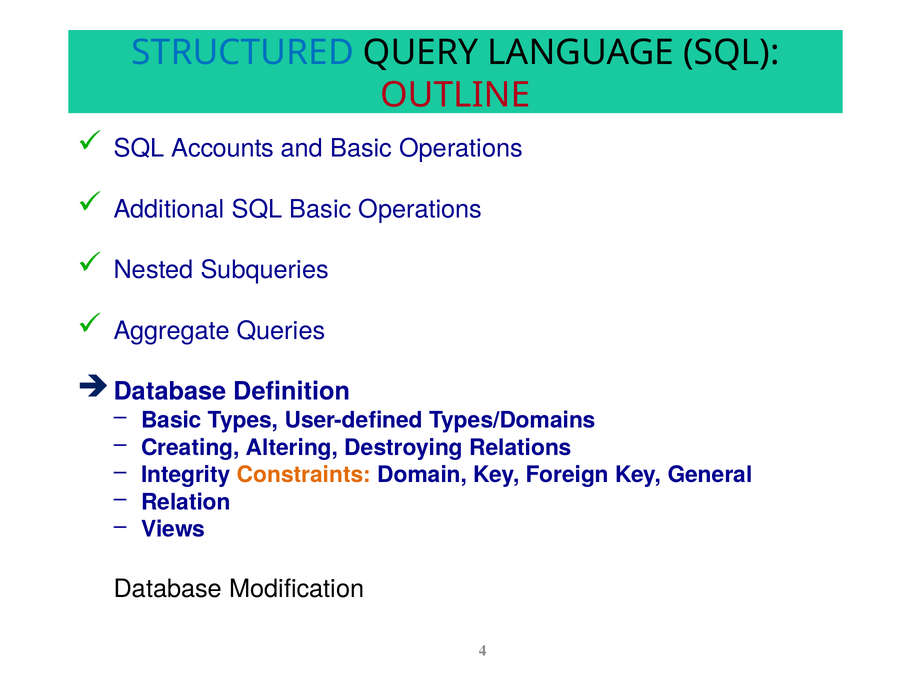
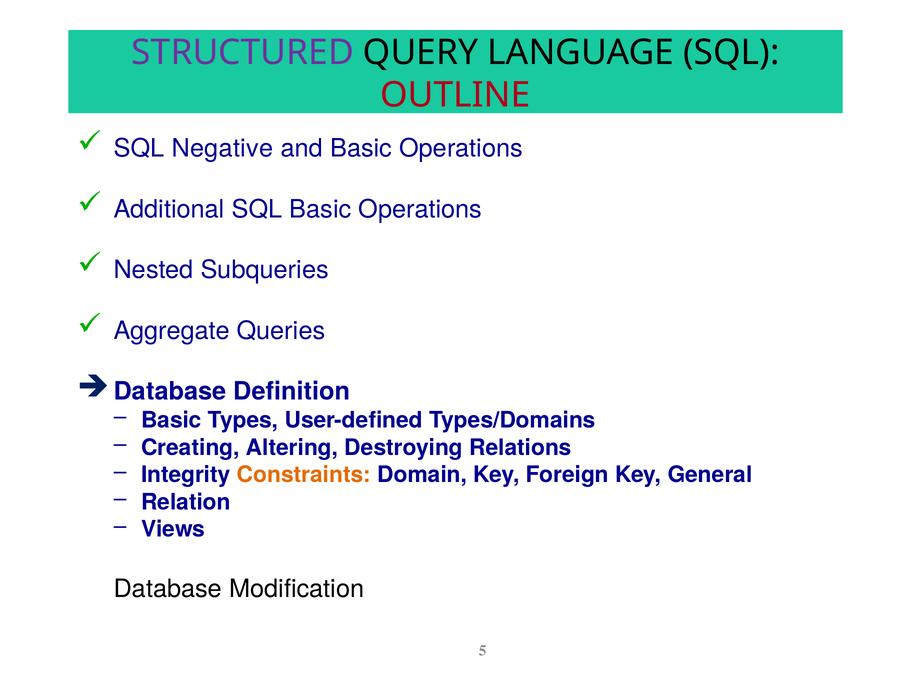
STRUCTURED colour: blue -> purple
Accounts: Accounts -> Negative
4: 4 -> 5
